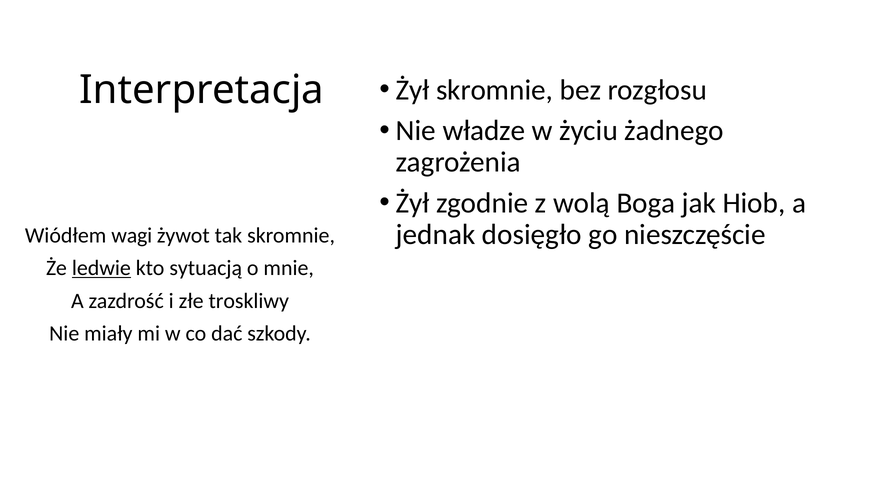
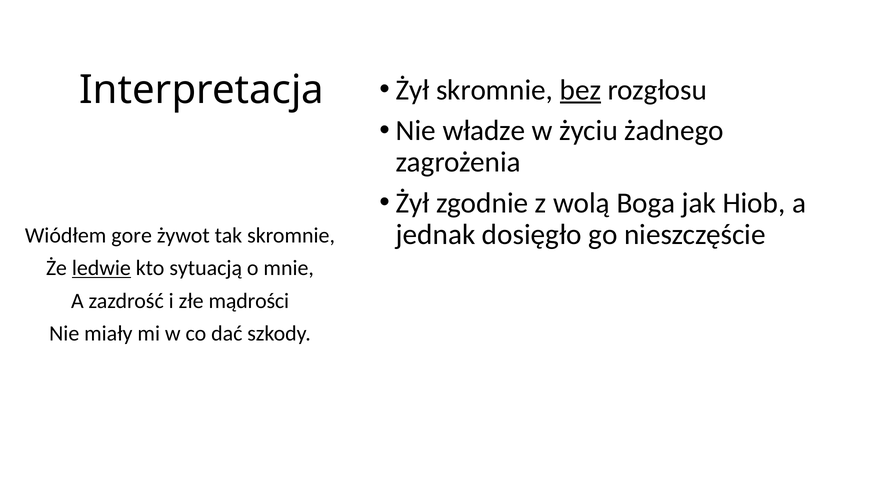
bez underline: none -> present
wagi: wagi -> gore
troskliwy: troskliwy -> mądrości
